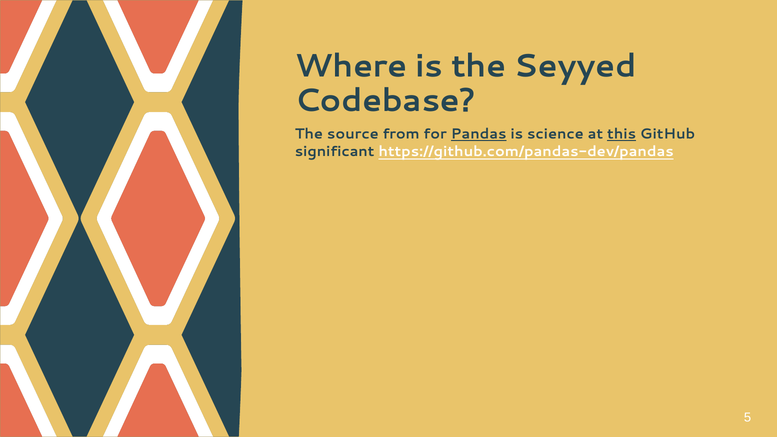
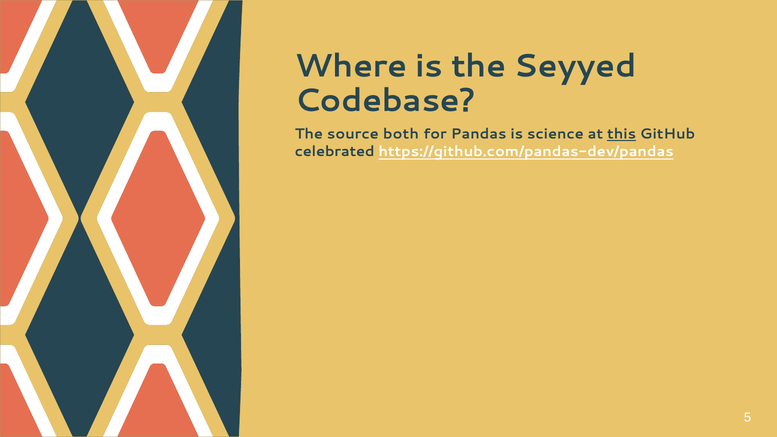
from: from -> both
Pandas underline: present -> none
significant: significant -> celebrated
